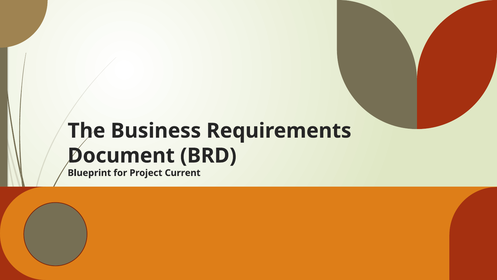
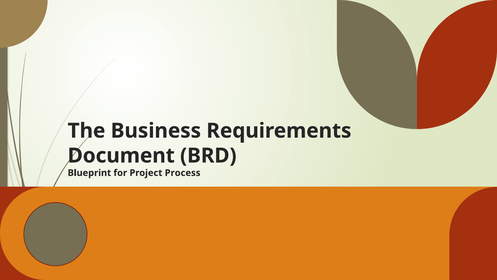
Current: Current -> Process
